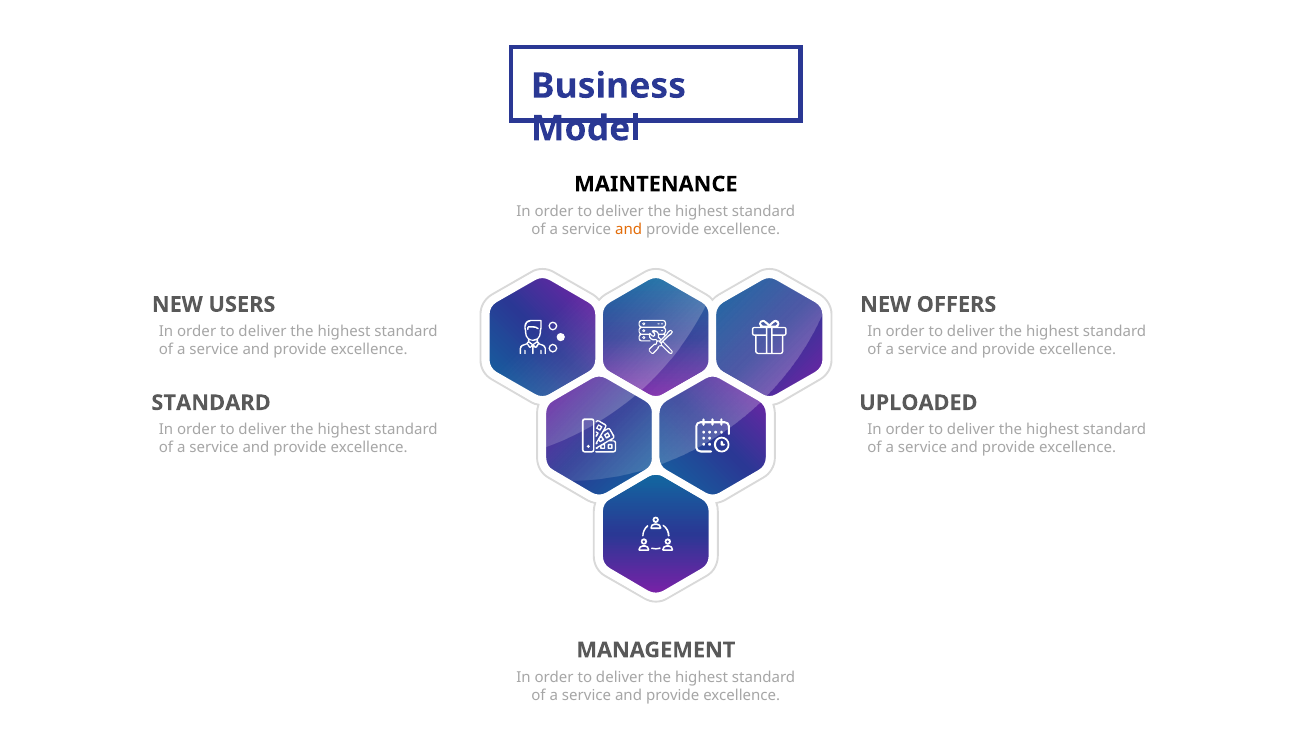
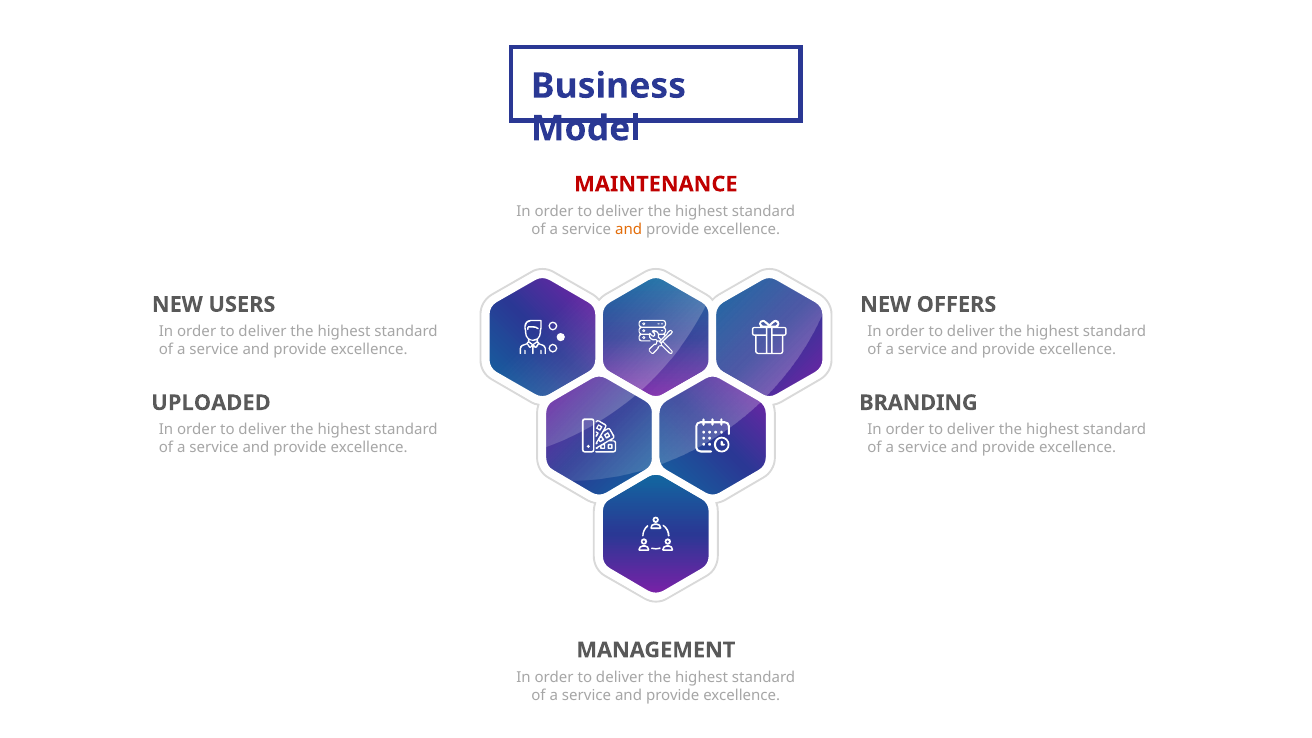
MAINTENANCE colour: black -> red
STANDARD at (211, 403): STANDARD -> UPLOADED
UPLOADED: UPLOADED -> BRANDING
